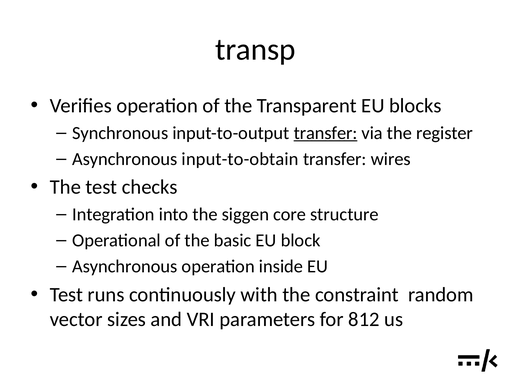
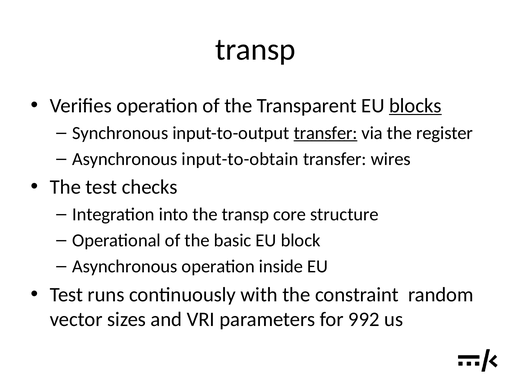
blocks underline: none -> present
the siggen: siggen -> transp
812: 812 -> 992
